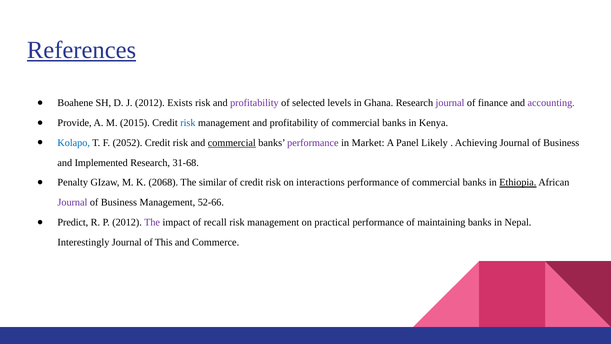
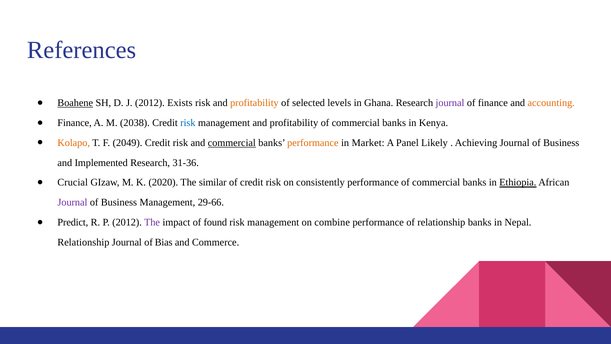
References underline: present -> none
Boahene underline: none -> present
profitability at (254, 103) colour: purple -> orange
accounting colour: purple -> orange
Provide at (75, 123): Provide -> Finance
2015: 2015 -> 2038
Kolapo colour: blue -> orange
2052: 2052 -> 2049
performance at (313, 143) colour: purple -> orange
31-68: 31-68 -> 31-36
Penalty: Penalty -> Crucial
2068: 2068 -> 2020
interactions: interactions -> consistently
52-66: 52-66 -> 29-66
recall: recall -> found
practical: practical -> combine
of maintaining: maintaining -> relationship
Interestingly at (83, 242): Interestingly -> Relationship
This: This -> Bias
